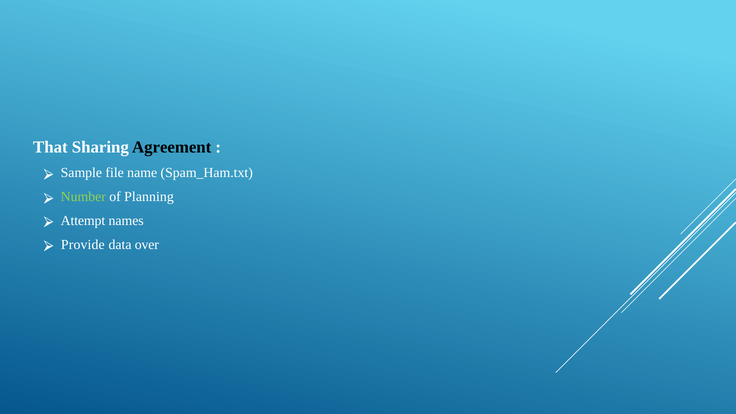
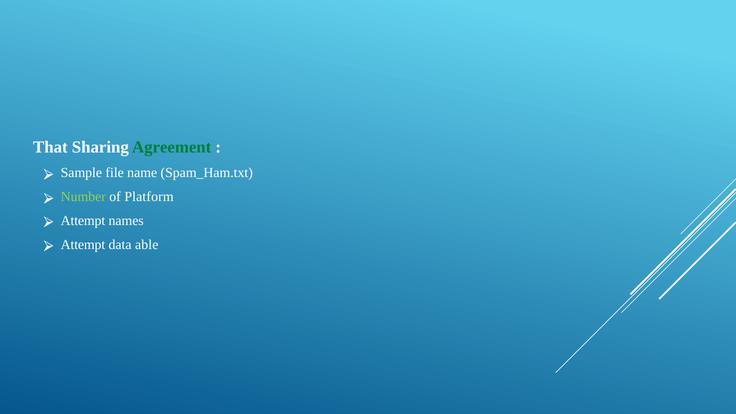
Agreement colour: black -> green
Planning: Planning -> Platform
Provide at (83, 245): Provide -> Attempt
over: over -> able
